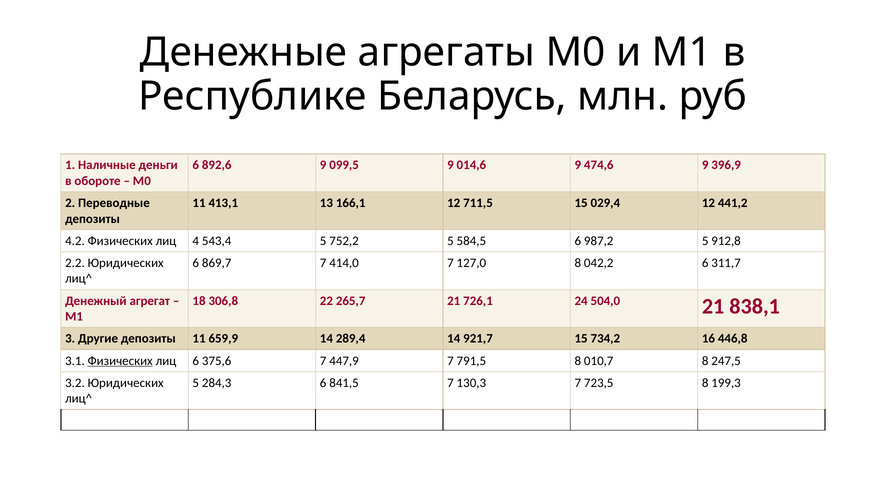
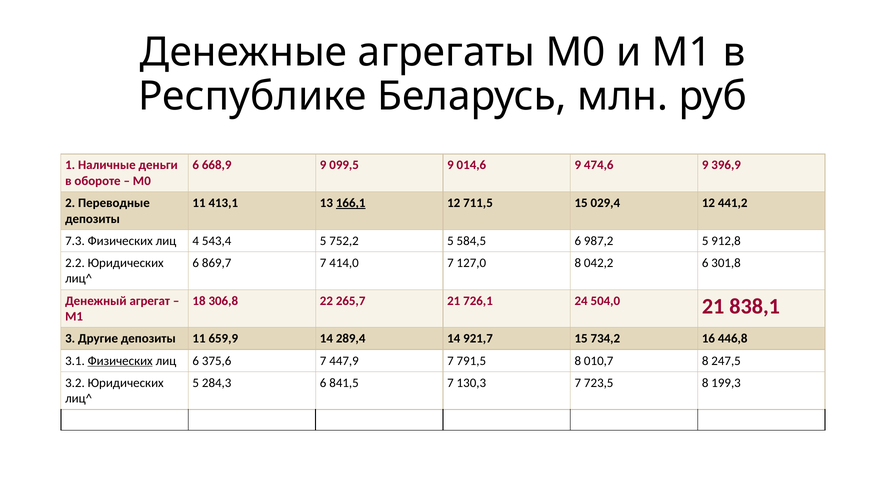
892,6: 892,6 -> 668,9
166,1 underline: none -> present
4.2: 4.2 -> 7.3
311,7: 311,7 -> 301,8
